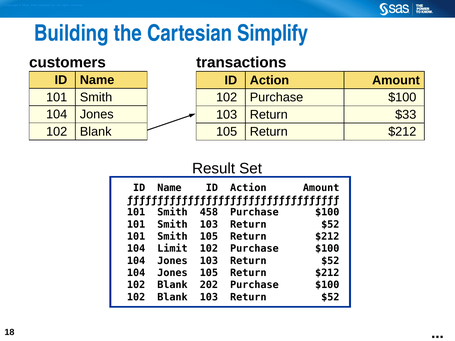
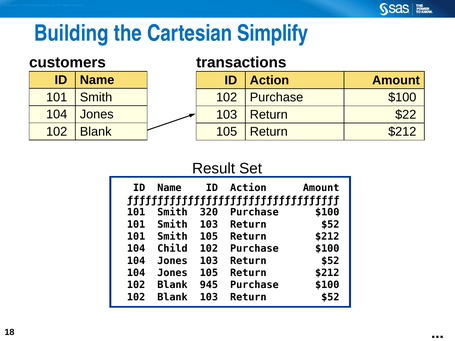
$33: $33 -> $22
458: 458 -> 320
Limit: Limit -> Child
202: 202 -> 945
